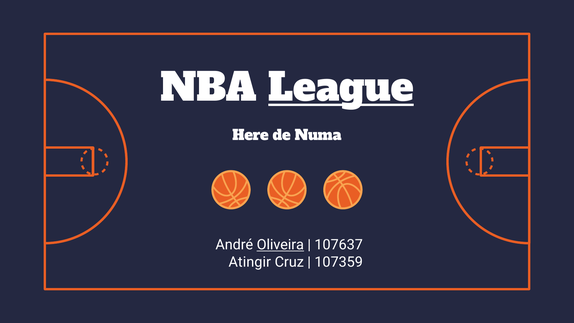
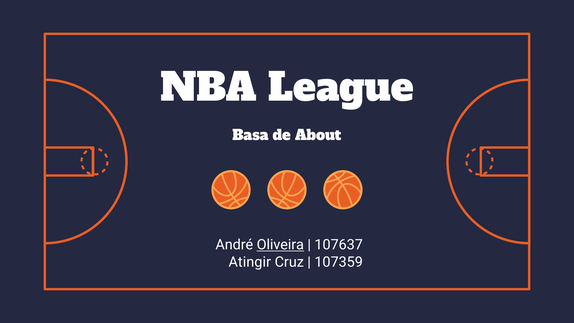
League underline: present -> none
Here: Here -> Basa
Numa: Numa -> About
